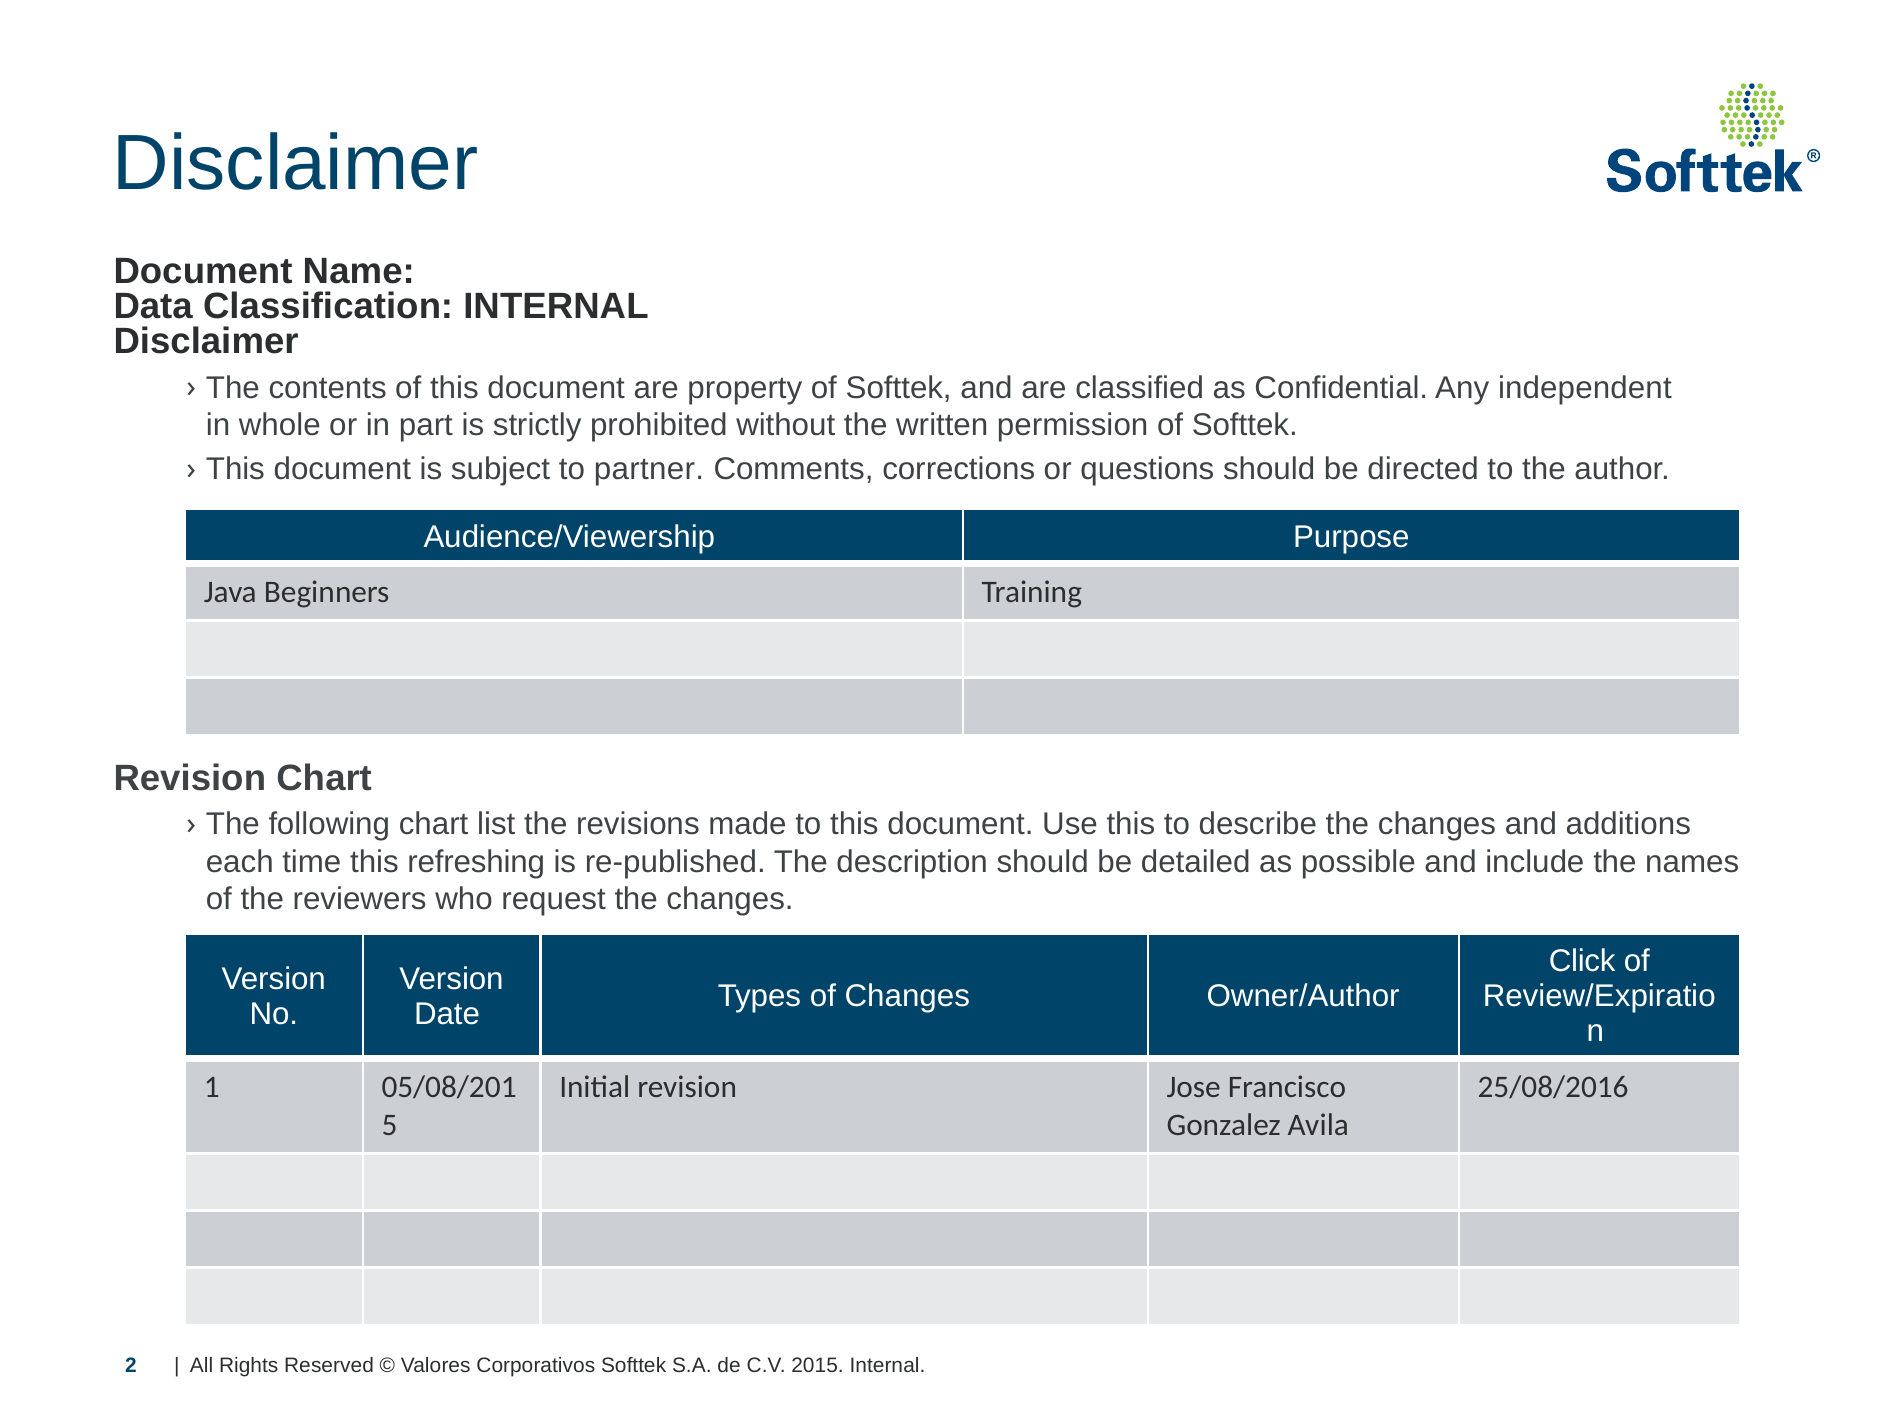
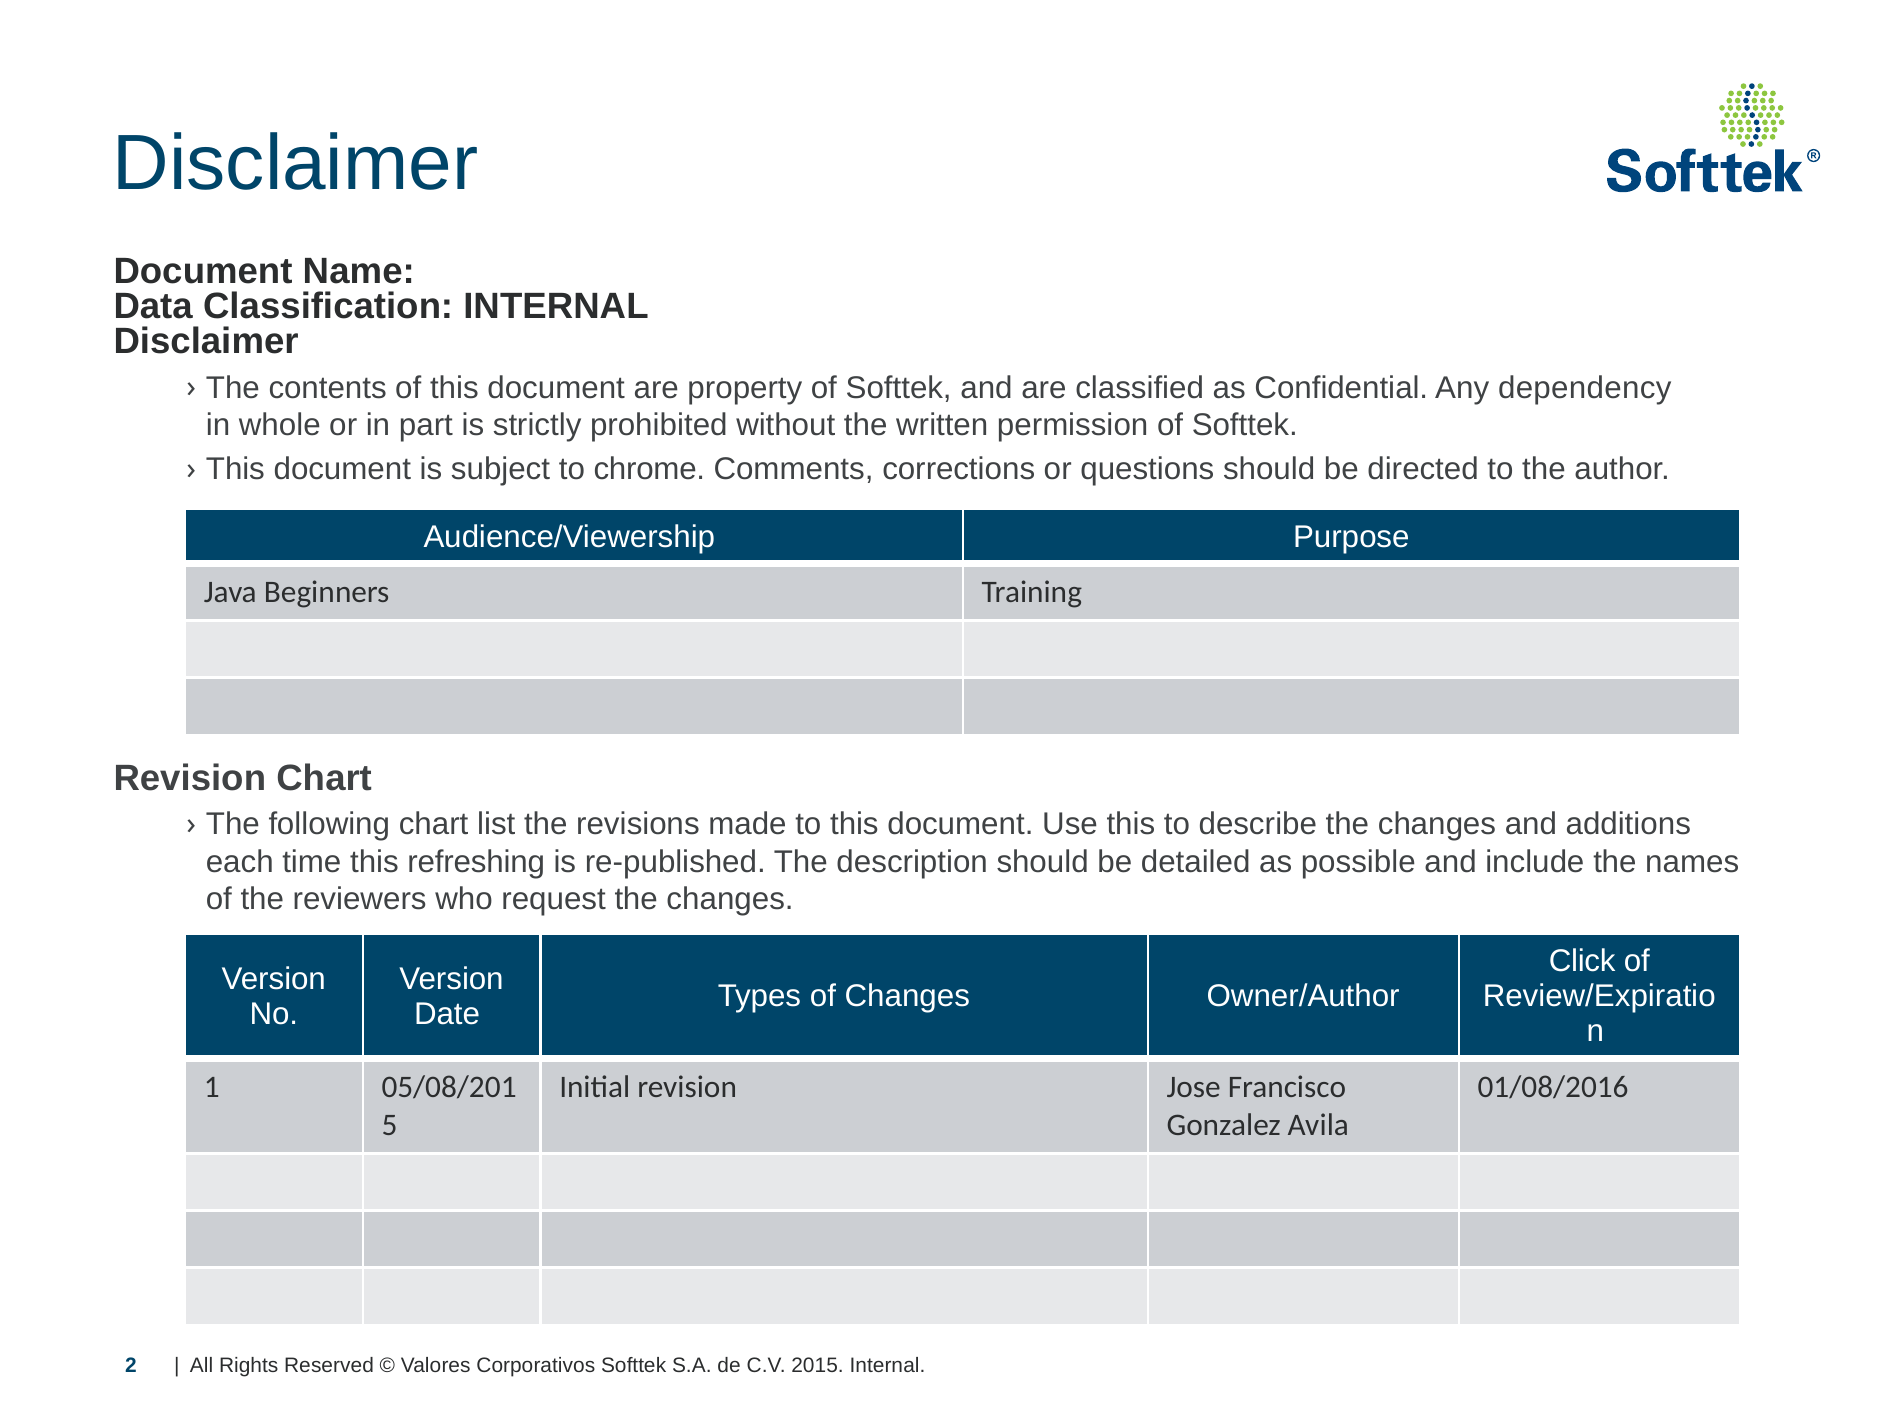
independent: independent -> dependency
partner: partner -> chrome
25/08/2016: 25/08/2016 -> 01/08/2016
